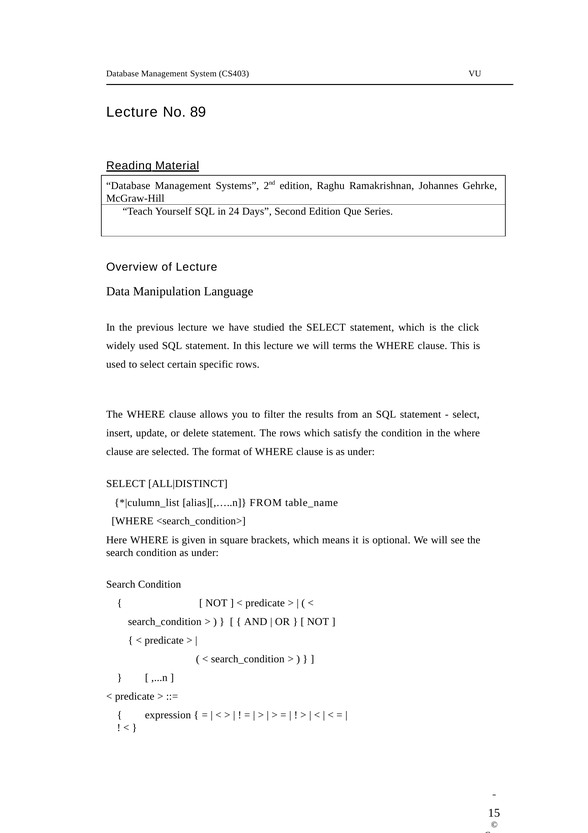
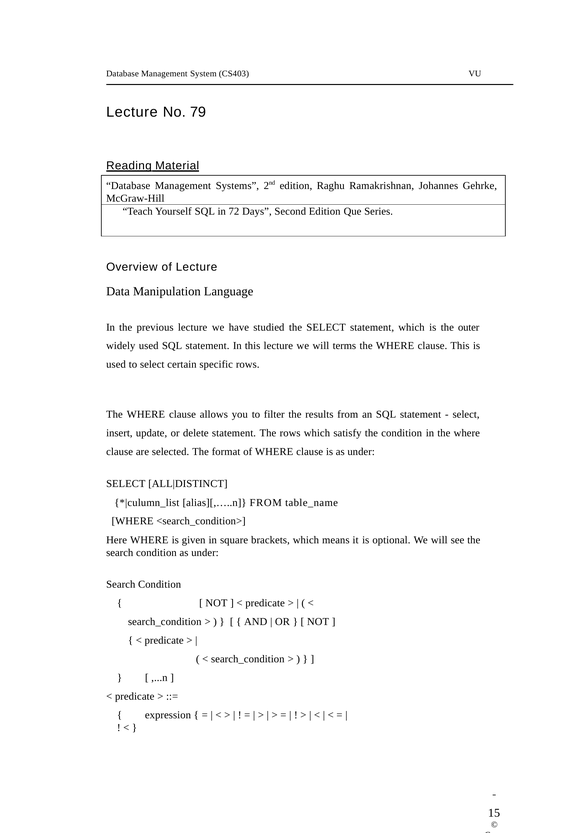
89: 89 -> 79
24: 24 -> 72
click: click -> outer
